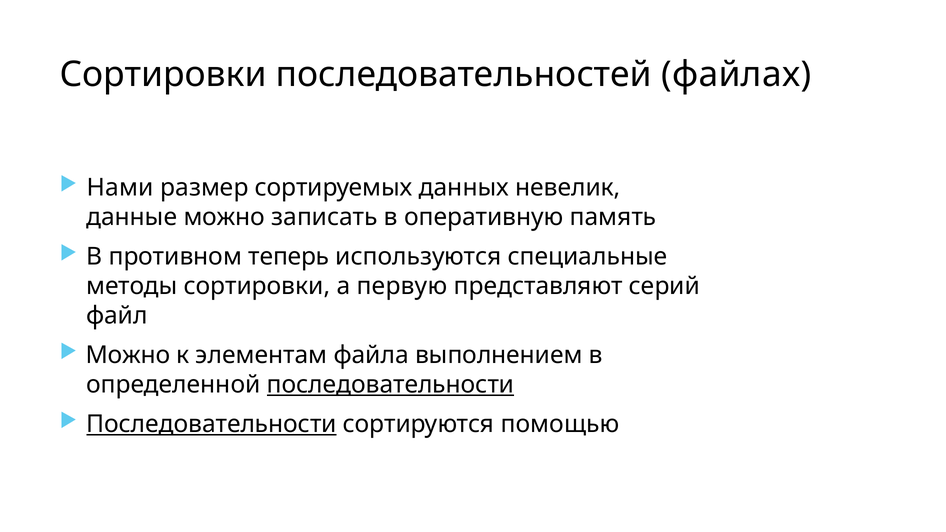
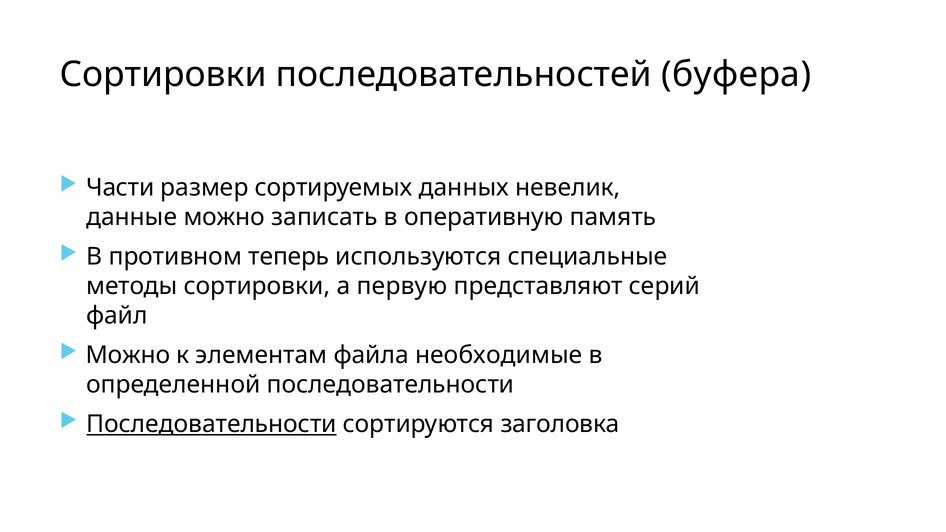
файлах: файлах -> буфера
Нами: Нами -> Части
выполнением: выполнением -> необходимые
последовательности at (391, 385) underline: present -> none
помощью: помощью -> заголовка
